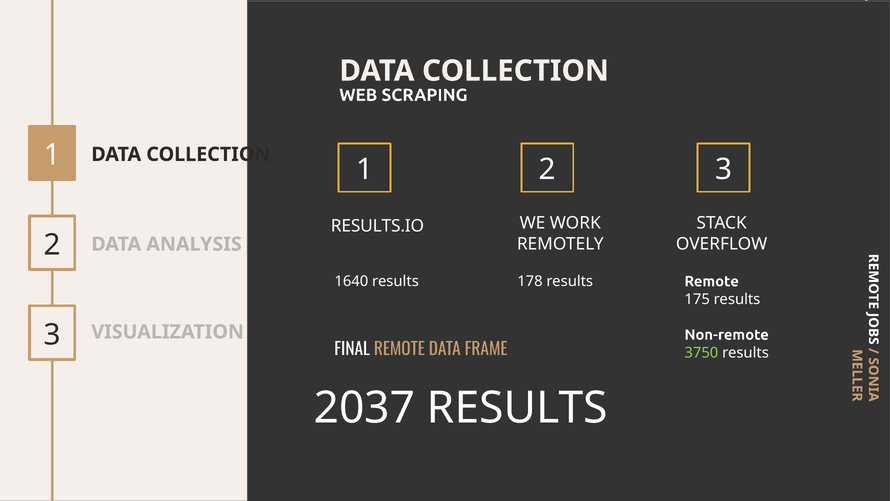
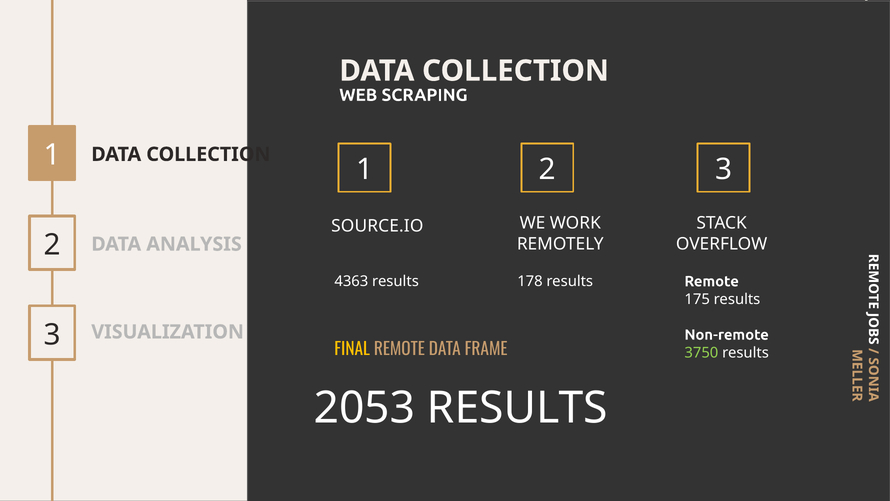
RESULTS.IO: RESULTS.IO -> SOURCE.IO
1640: 1640 -> 4363
FINAL colour: white -> yellow
2037: 2037 -> 2053
